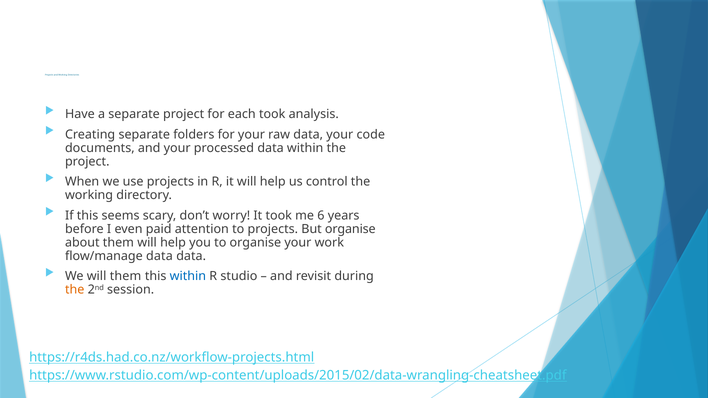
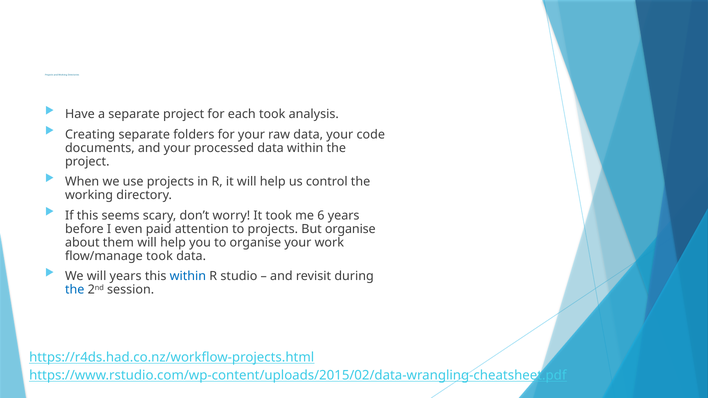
flow/manage data: data -> took
will them: them -> years
the at (75, 290) colour: orange -> blue
